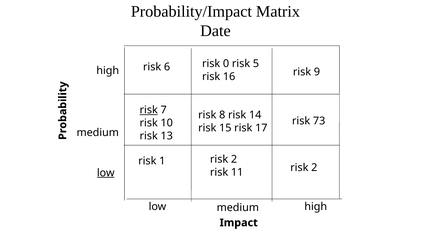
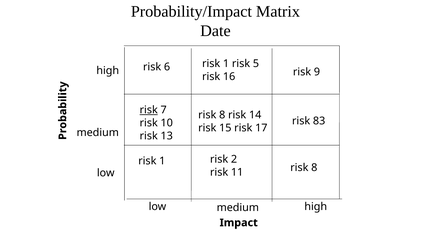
0 at (226, 64): 0 -> 1
73: 73 -> 83
11 risk 2: 2 -> 8
low at (106, 173) underline: present -> none
